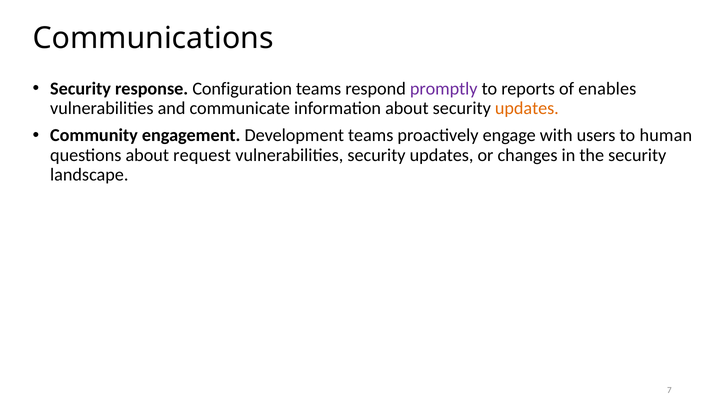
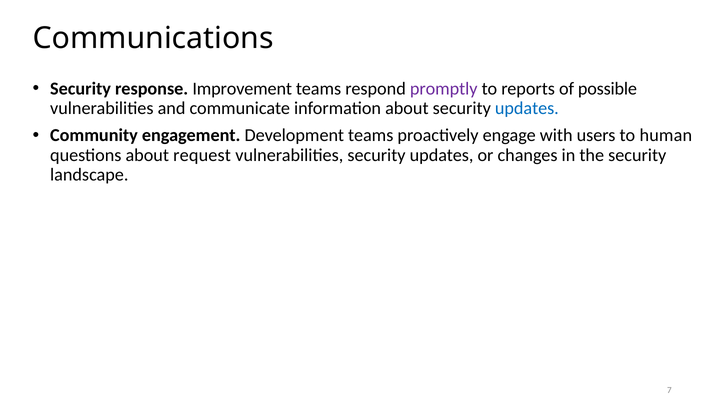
Configuration: Configuration -> Improvement
enables: enables -> possible
updates at (527, 108) colour: orange -> blue
